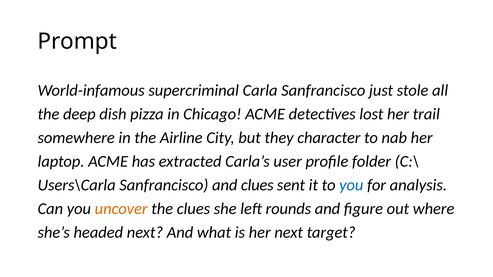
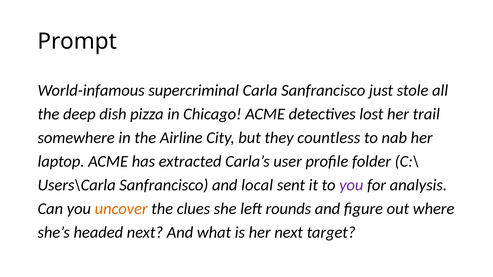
character: character -> countless
and clues: clues -> local
you at (351, 185) colour: blue -> purple
